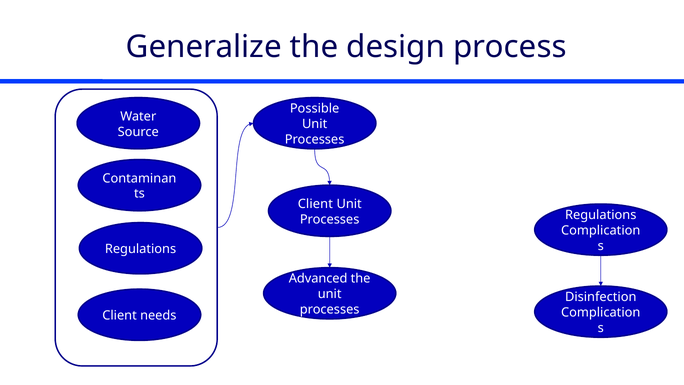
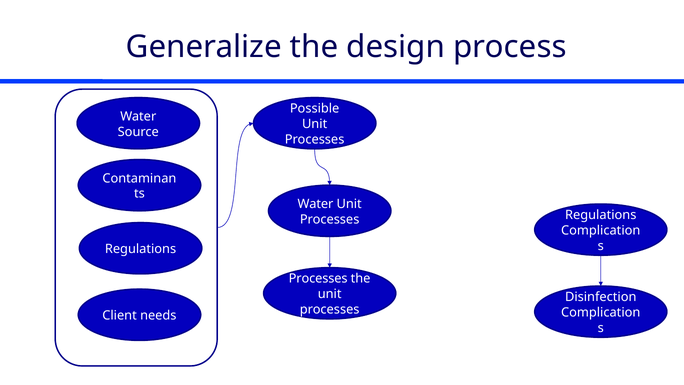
Client at (315, 204): Client -> Water
Advanced at (318, 279): Advanced -> Processes
